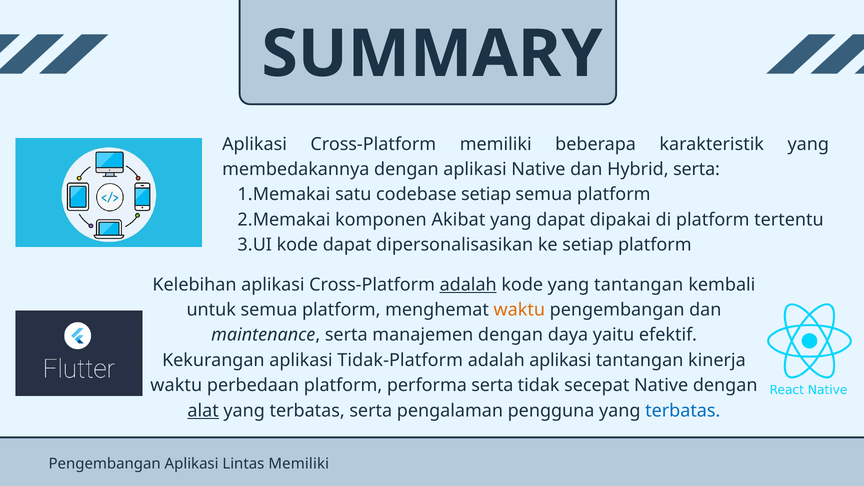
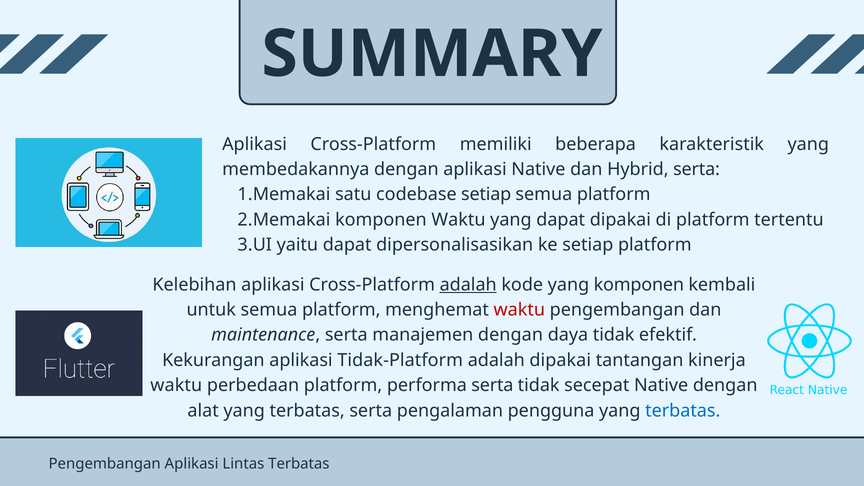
komponen Akibat: Akibat -> Waktu
kode at (297, 245): kode -> yaitu
yang tantangan: tantangan -> komponen
waktu at (519, 310) colour: orange -> red
daya yaitu: yaitu -> tidak
adalah aplikasi: aplikasi -> dipakai
alat underline: present -> none
Lintas Memiliki: Memiliki -> Terbatas
